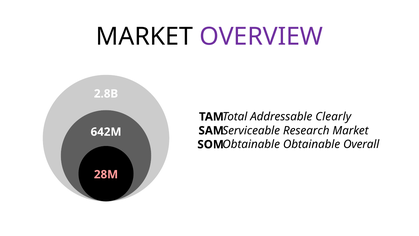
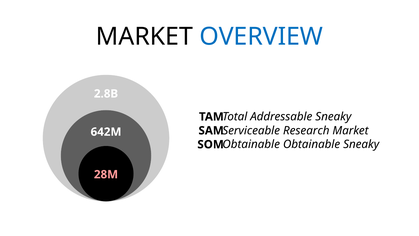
OVERVIEW colour: purple -> blue
Addressable Clearly: Clearly -> Sneaky
Obtainable Overall: Overall -> Sneaky
